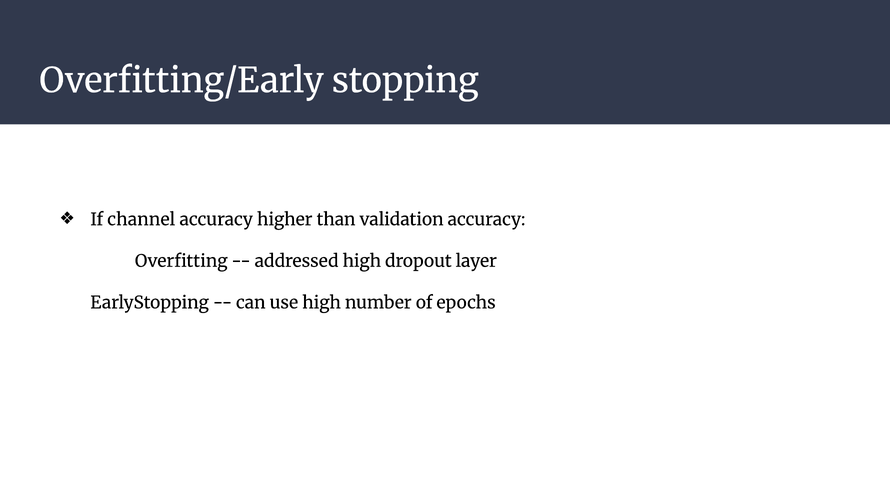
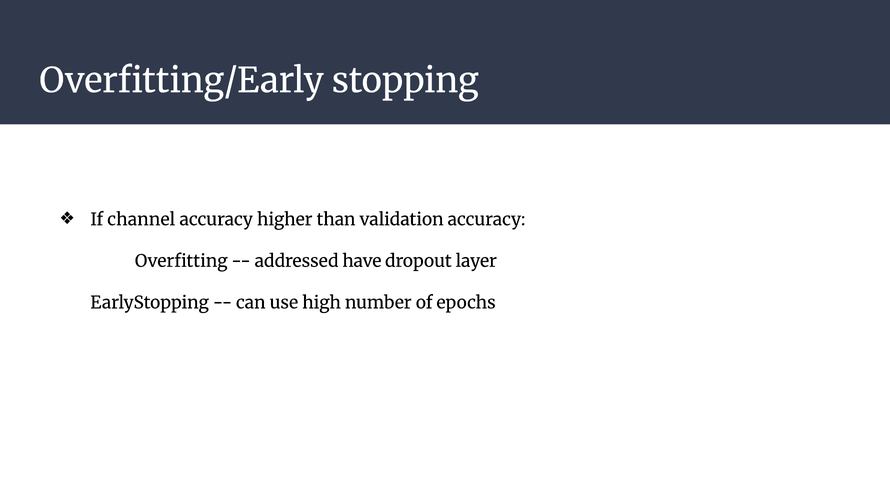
addressed high: high -> have
